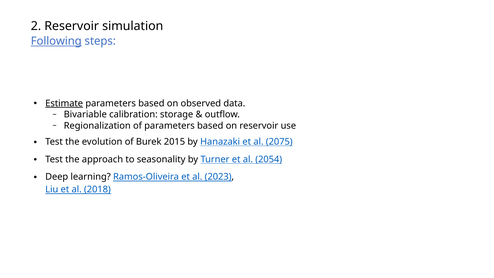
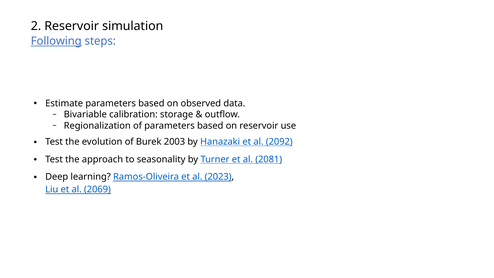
Estimate underline: present -> none
2015: 2015 -> 2003
2075: 2075 -> 2092
2054: 2054 -> 2081
2018: 2018 -> 2069
